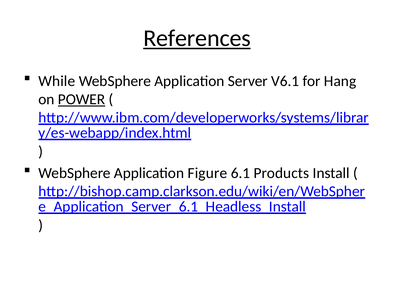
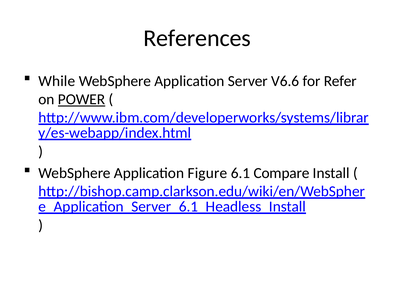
References underline: present -> none
V6.1: V6.1 -> V6.6
Hang: Hang -> Refer
Products: Products -> Compare
